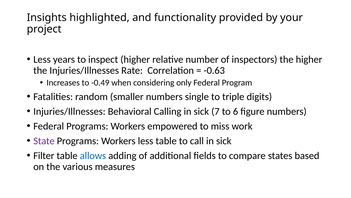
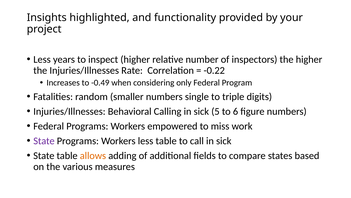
-0.63: -0.63 -> -0.22
7: 7 -> 5
Filter at (44, 155): Filter -> State
allows colour: blue -> orange
